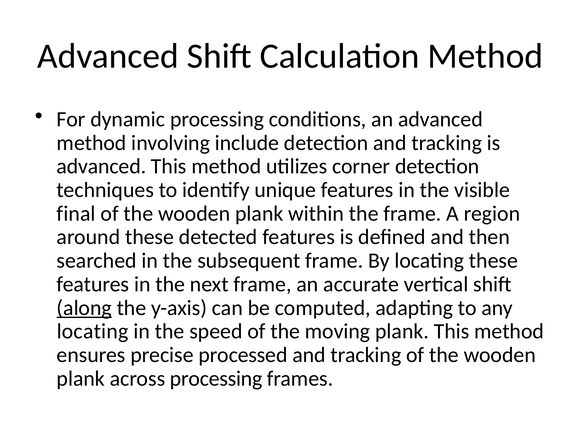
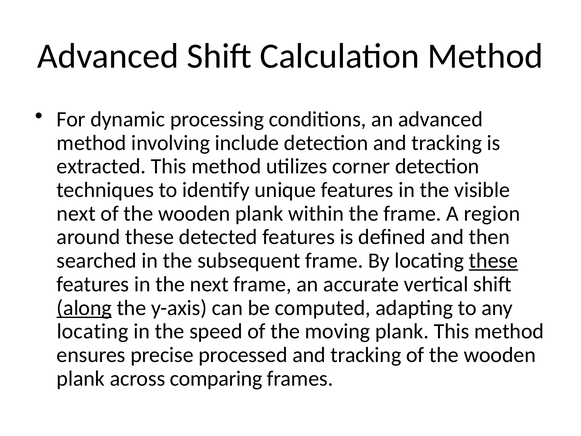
advanced at (101, 166): advanced -> extracted
final at (76, 213): final -> next
these at (493, 261) underline: none -> present
across processing: processing -> comparing
